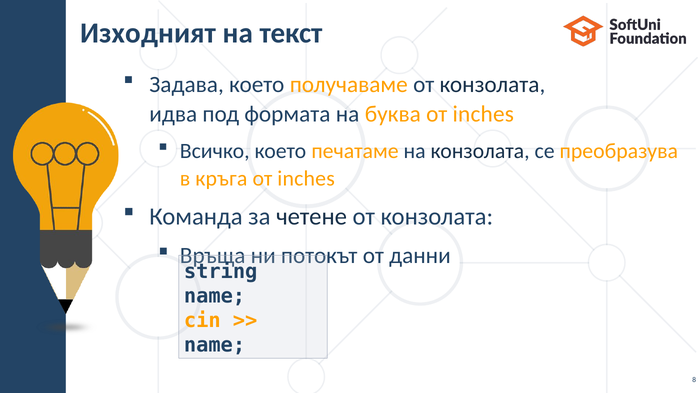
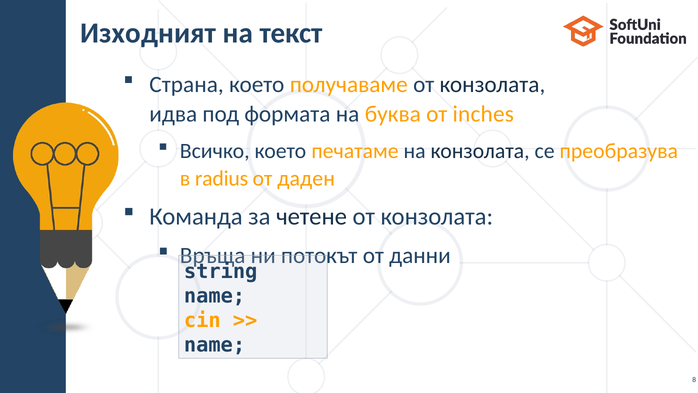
Задава: Задава -> Страна
кръга: кръга -> radius
inches at (306, 178): inches -> даден
